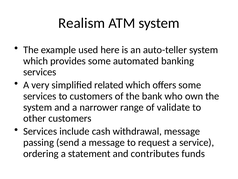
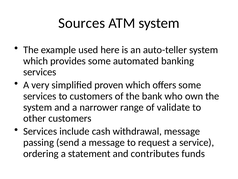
Realism: Realism -> Sources
related: related -> proven
